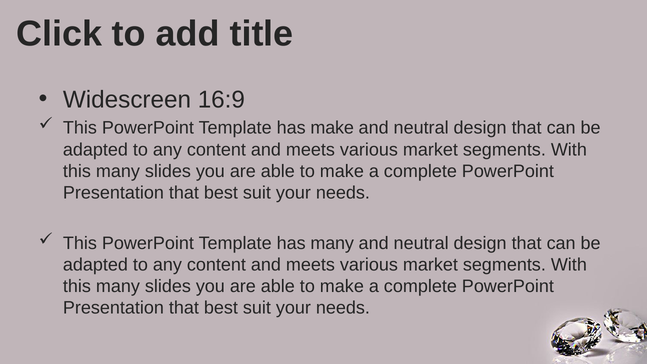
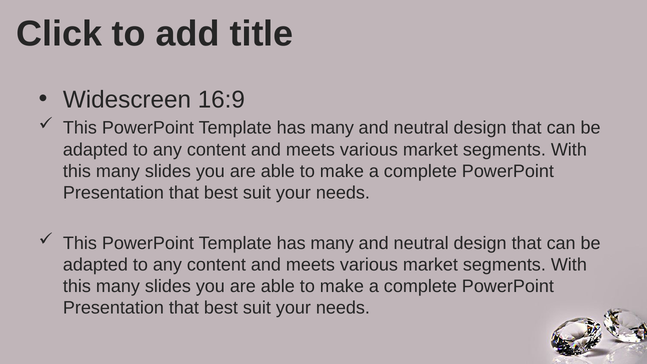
make at (332, 128): make -> many
